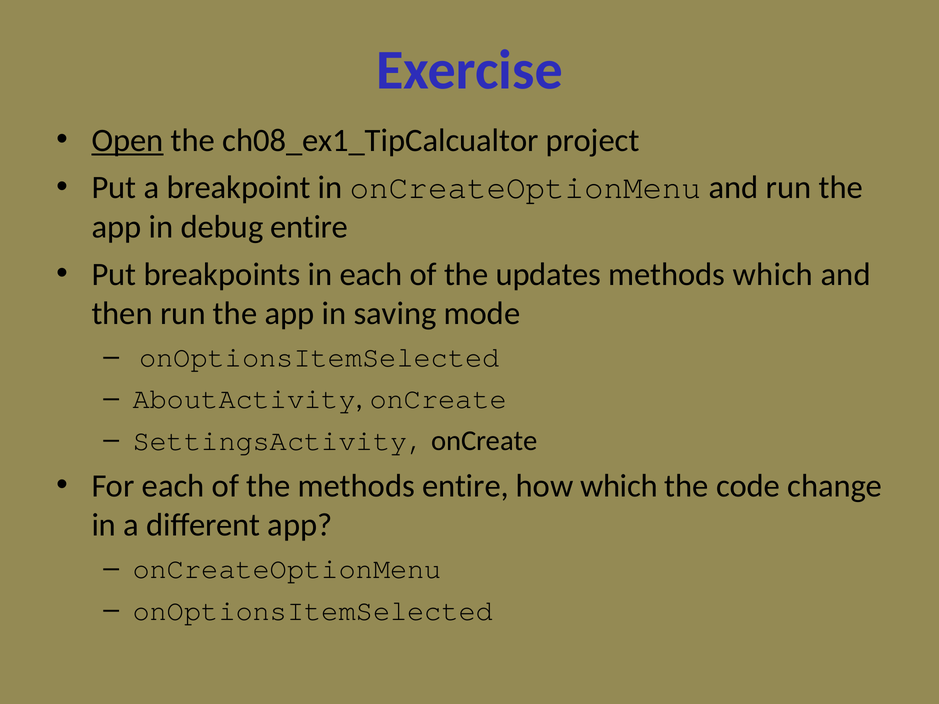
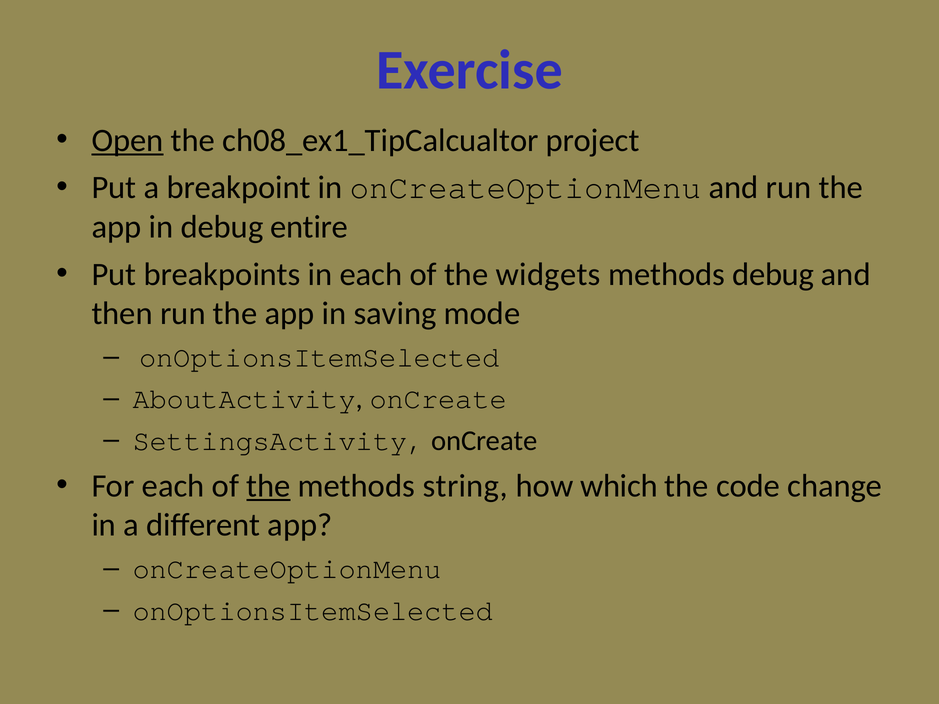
updates: updates -> widgets
methods which: which -> debug
the at (268, 486) underline: none -> present
methods entire: entire -> string
